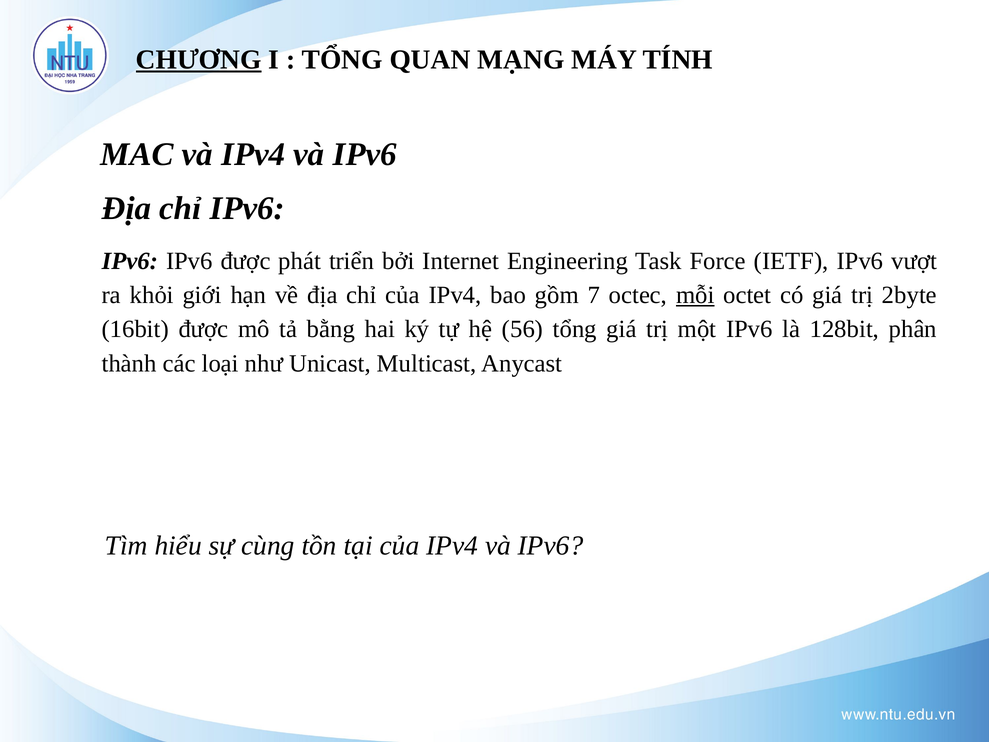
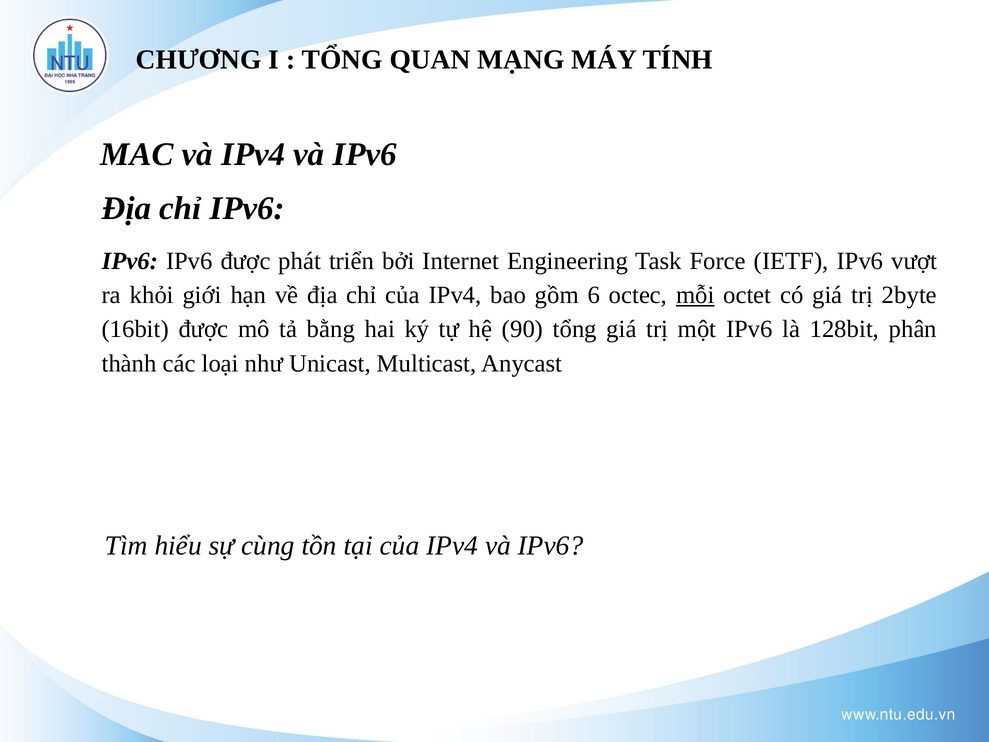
CHƯƠNG underline: present -> none
7: 7 -> 6
56: 56 -> 90
